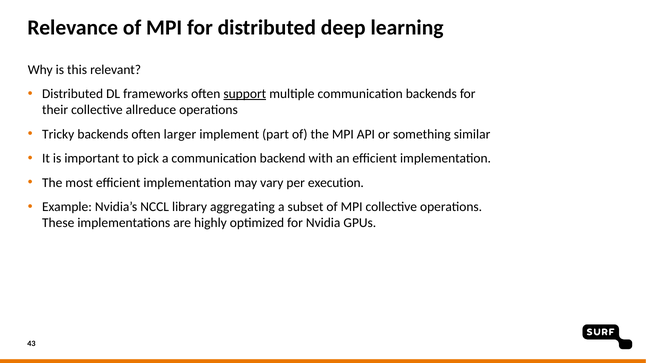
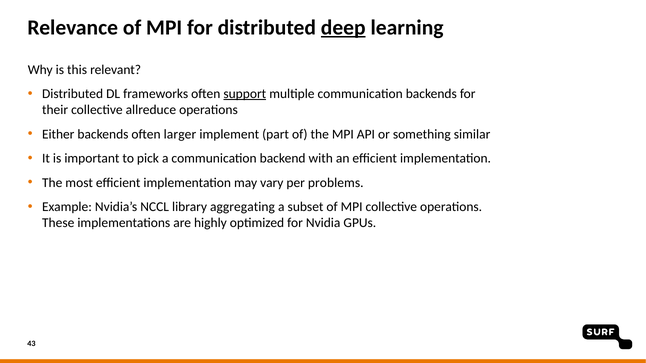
deep underline: none -> present
Tricky: Tricky -> Either
execution: execution -> problems
